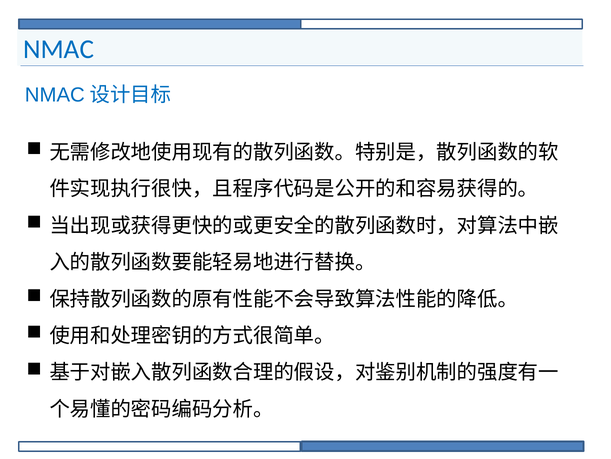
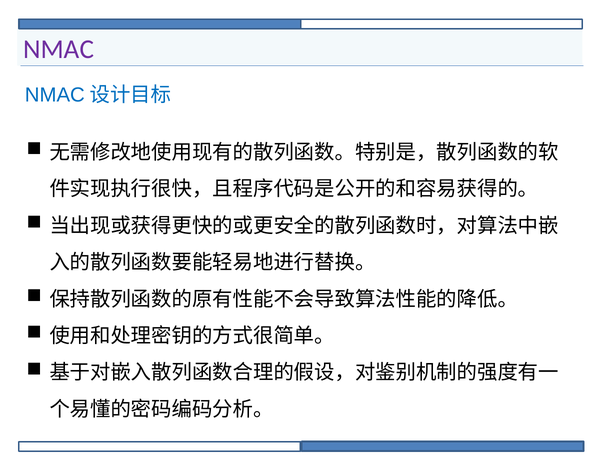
NMAC colour: blue -> purple
